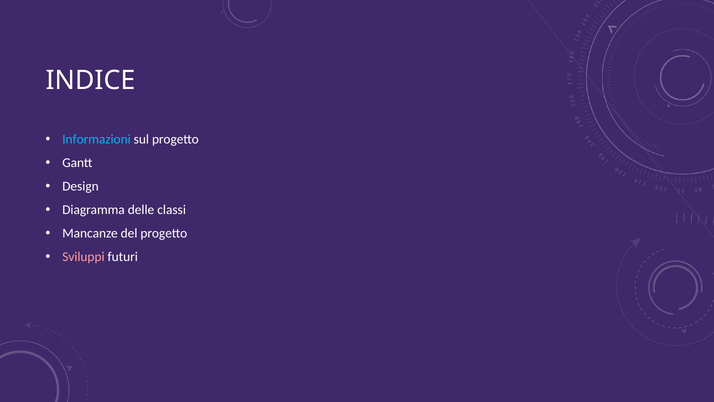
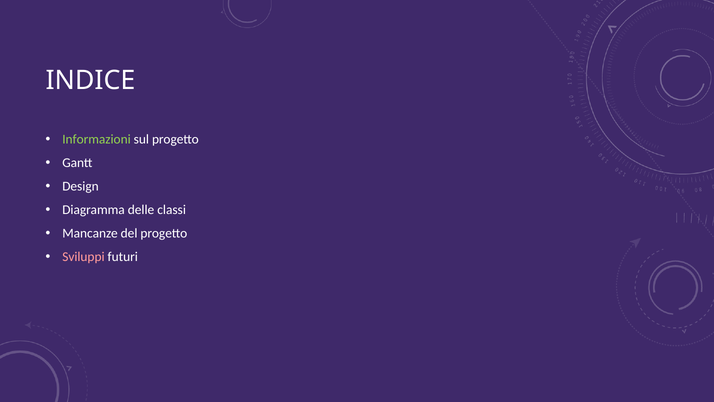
Informazioni colour: light blue -> light green
